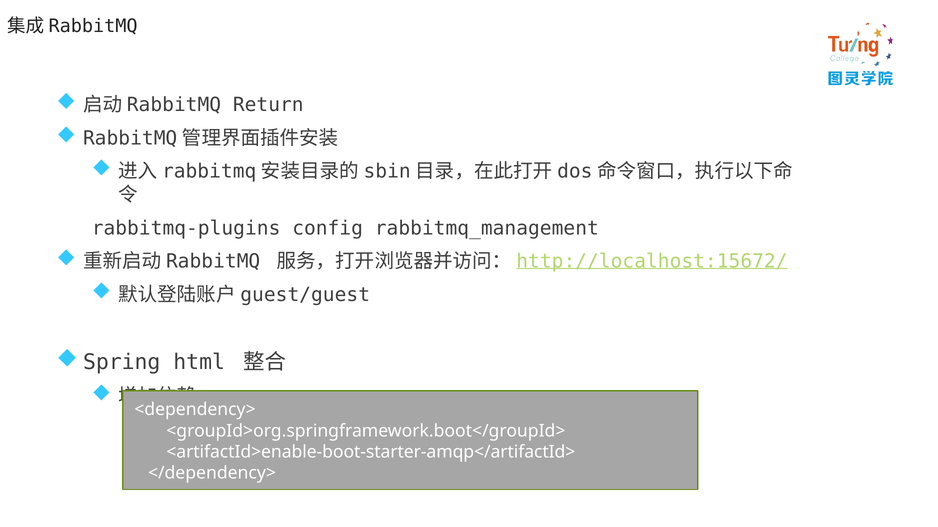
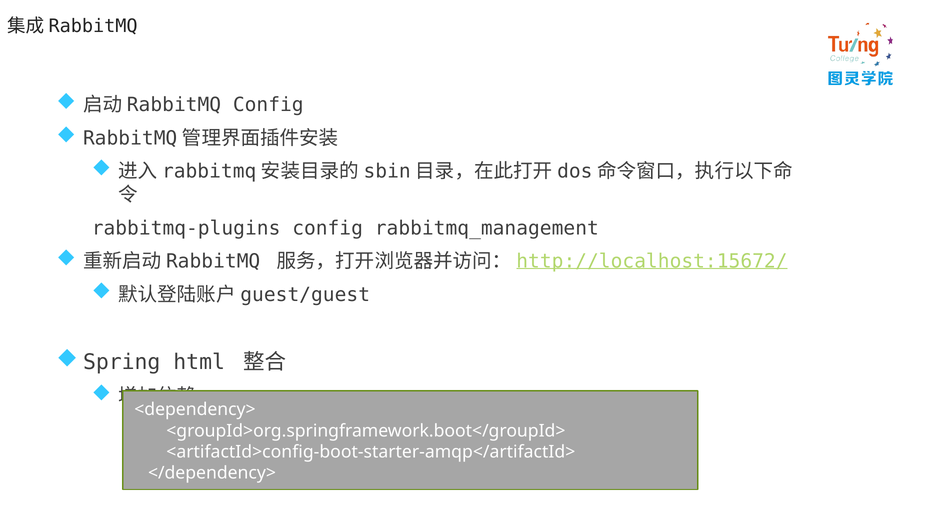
Return at (268, 105): Return -> Config
<artifactId>enable-boot-starter-amqp</artifactId>: <artifactId>enable-boot-starter-amqp</artifactId> -> <artifactId>config-boot-starter-amqp</artifactId>
